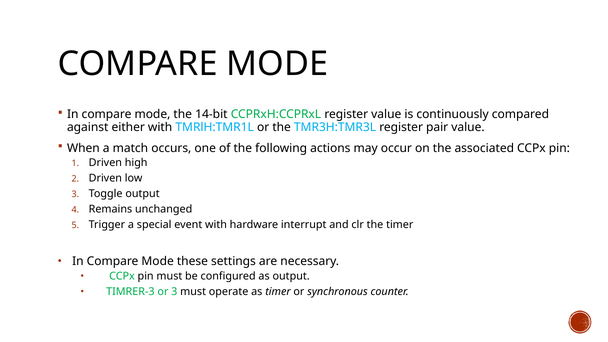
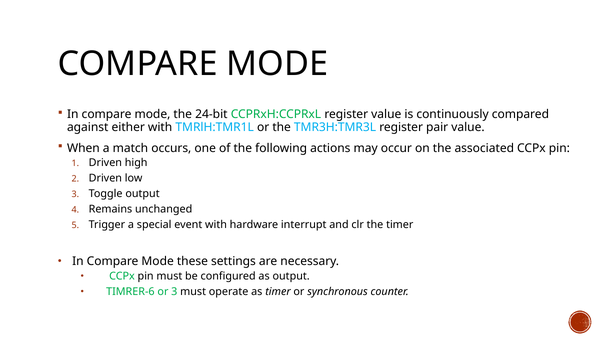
14-bit: 14-bit -> 24-bit
TIMRER-3: TIMRER-3 -> TIMRER-6
